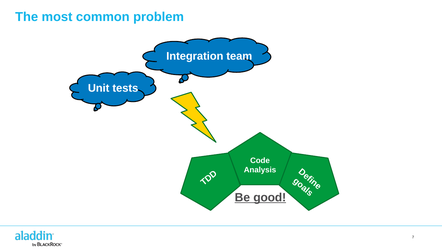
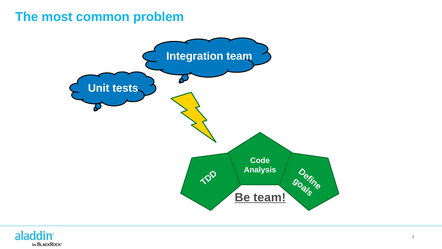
Be good: good -> team
